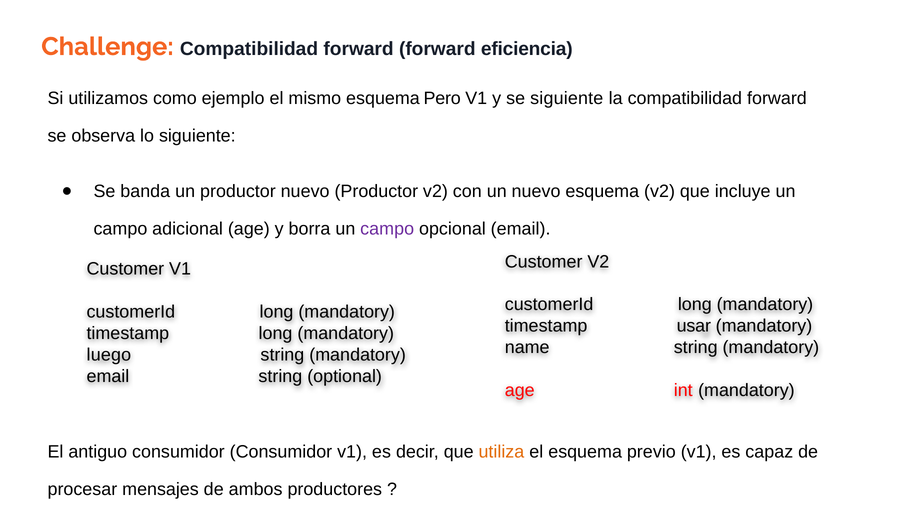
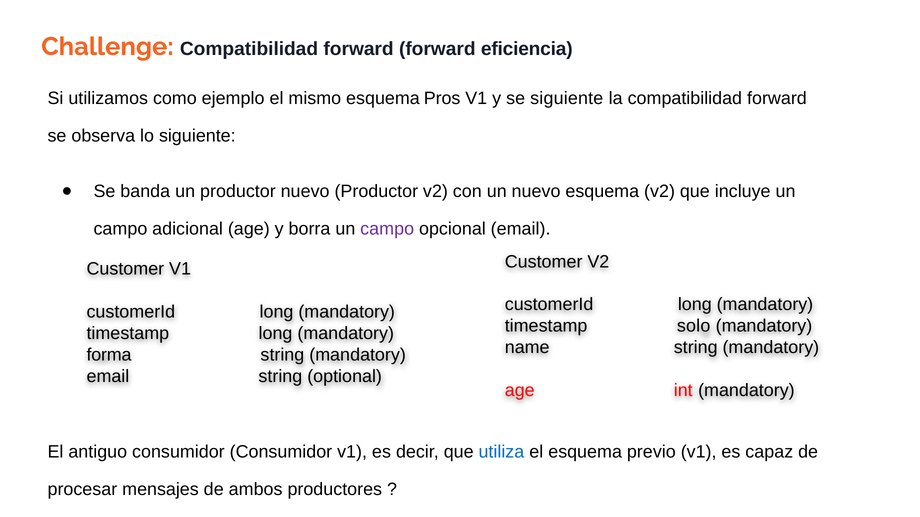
Pero: Pero -> Pros
usar: usar -> solo
luego: luego -> forma
utiliza colour: orange -> blue
